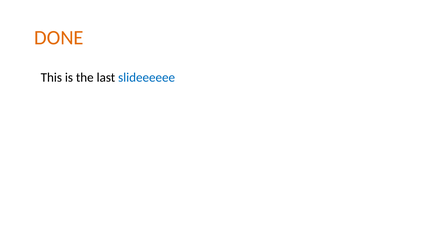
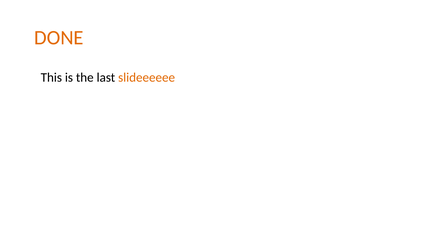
slideeeeee colour: blue -> orange
